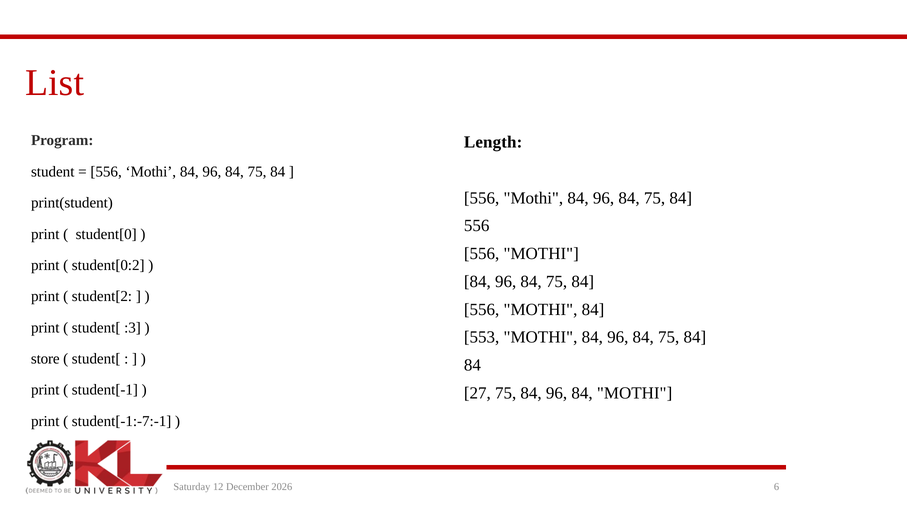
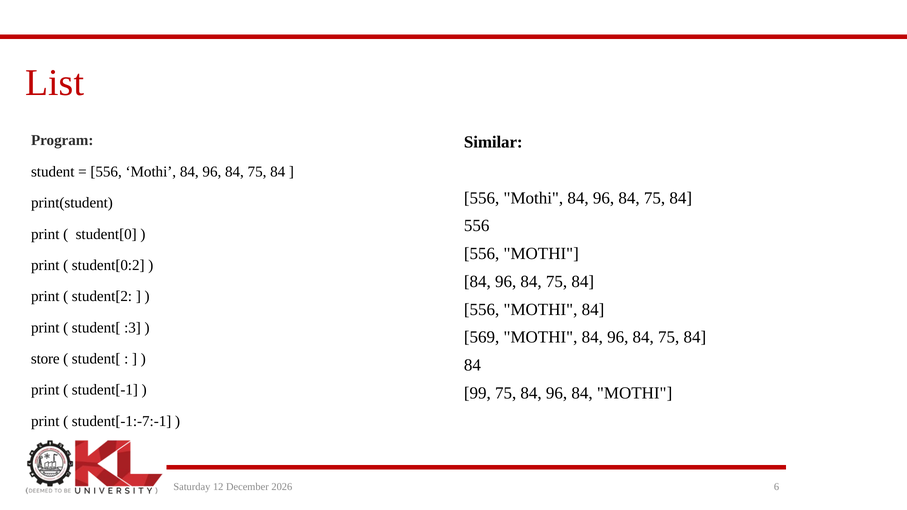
Length: Length -> Similar
553: 553 -> 569
27: 27 -> 99
